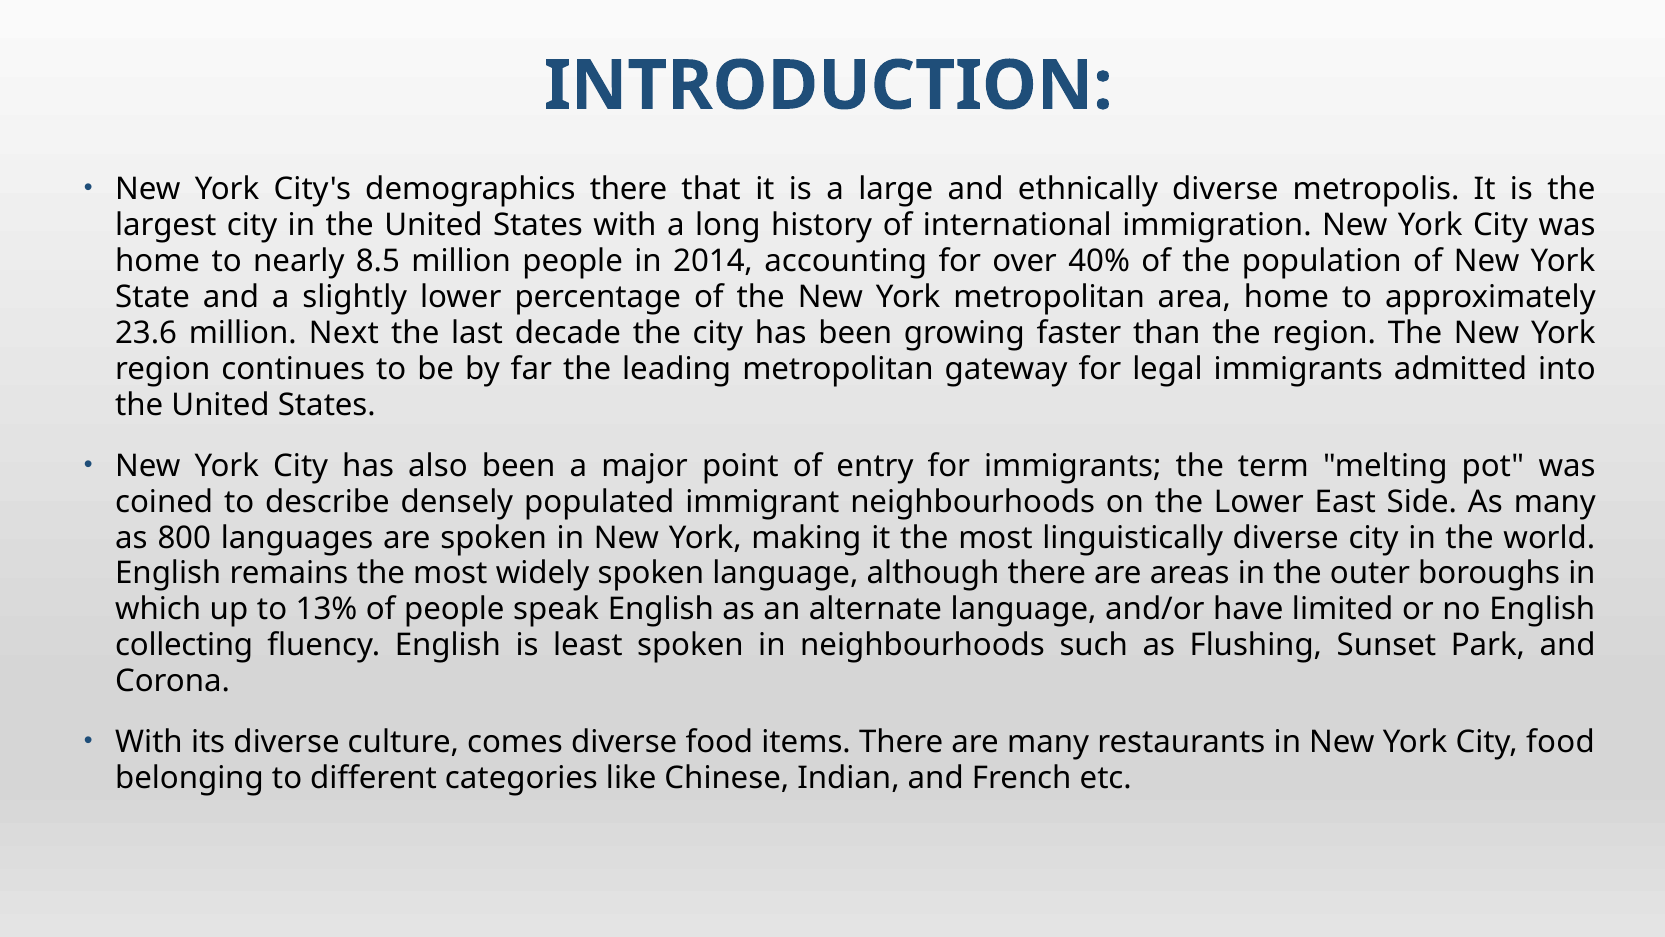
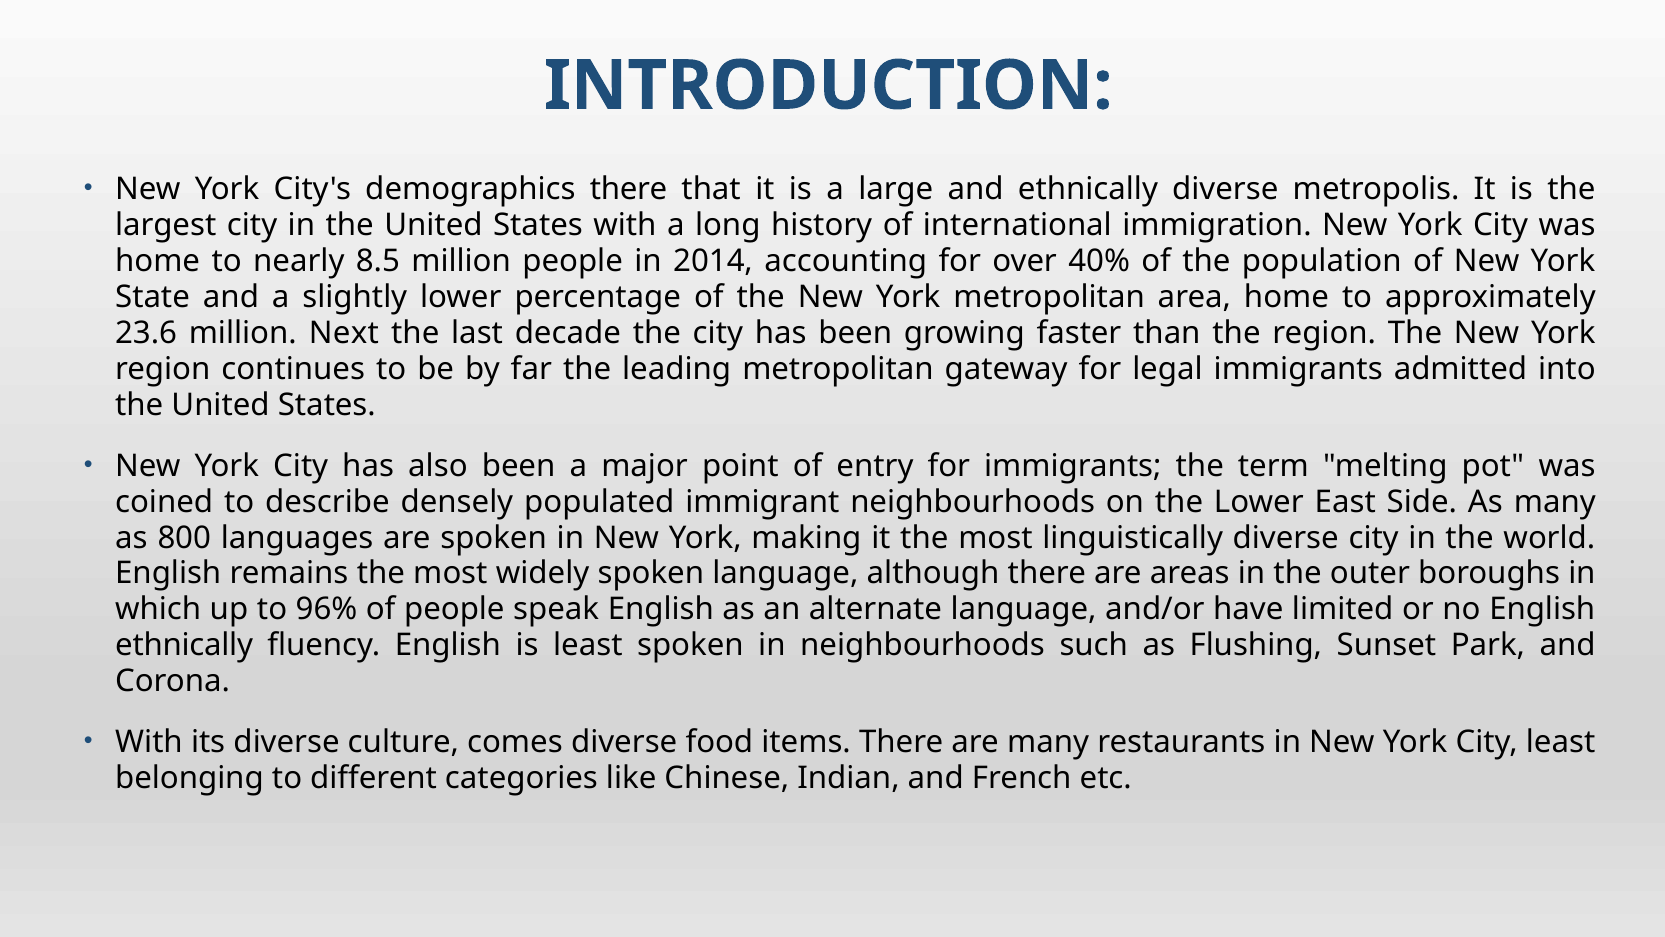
13%: 13% -> 96%
collecting at (184, 645): collecting -> ethnically
City food: food -> least
